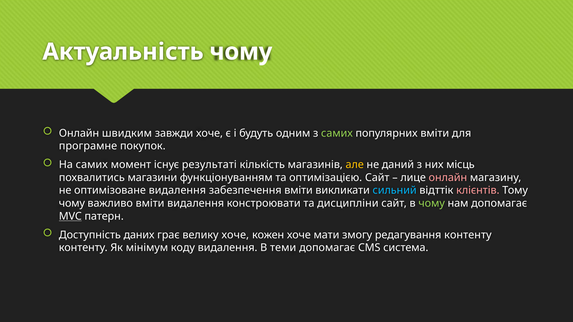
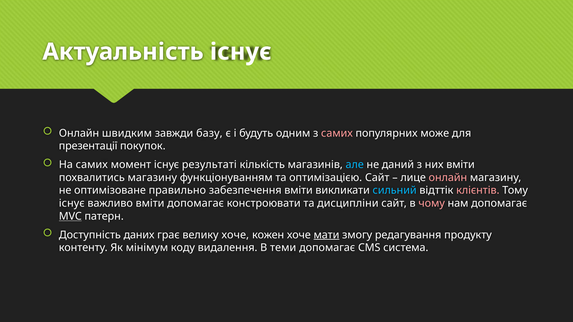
Актуальність чому: чому -> існує
завжди хоче: хоче -> базу
самих at (337, 133) colour: light green -> pink
популярних вміти: вміти -> може
програмне: програмне -> презентації
але colour: yellow -> light blue
них місць: місць -> вміти
похвалитись магазини: магазини -> магазину
оптимізоване видалення: видалення -> правильно
чому at (72, 204): чому -> існує
вміти видалення: видалення -> допомагає
чому at (432, 204) colour: light green -> pink
мати underline: none -> present
редагування контенту: контенту -> продукту
